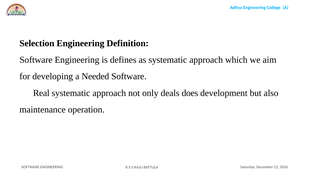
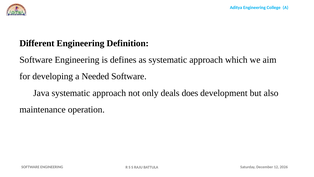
Selection: Selection -> Different
Real: Real -> Java
